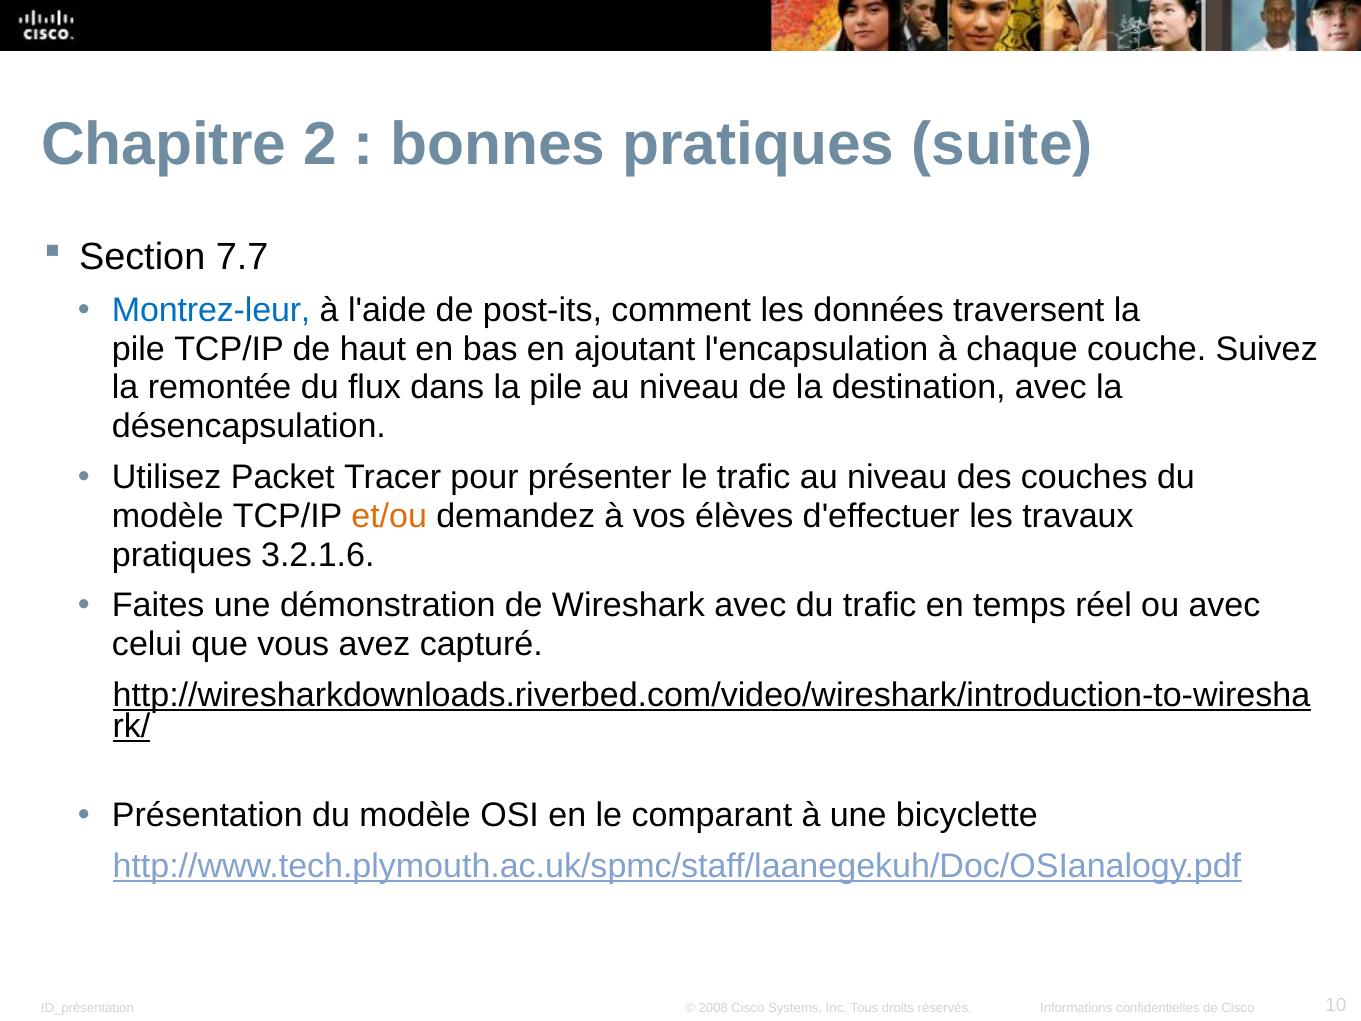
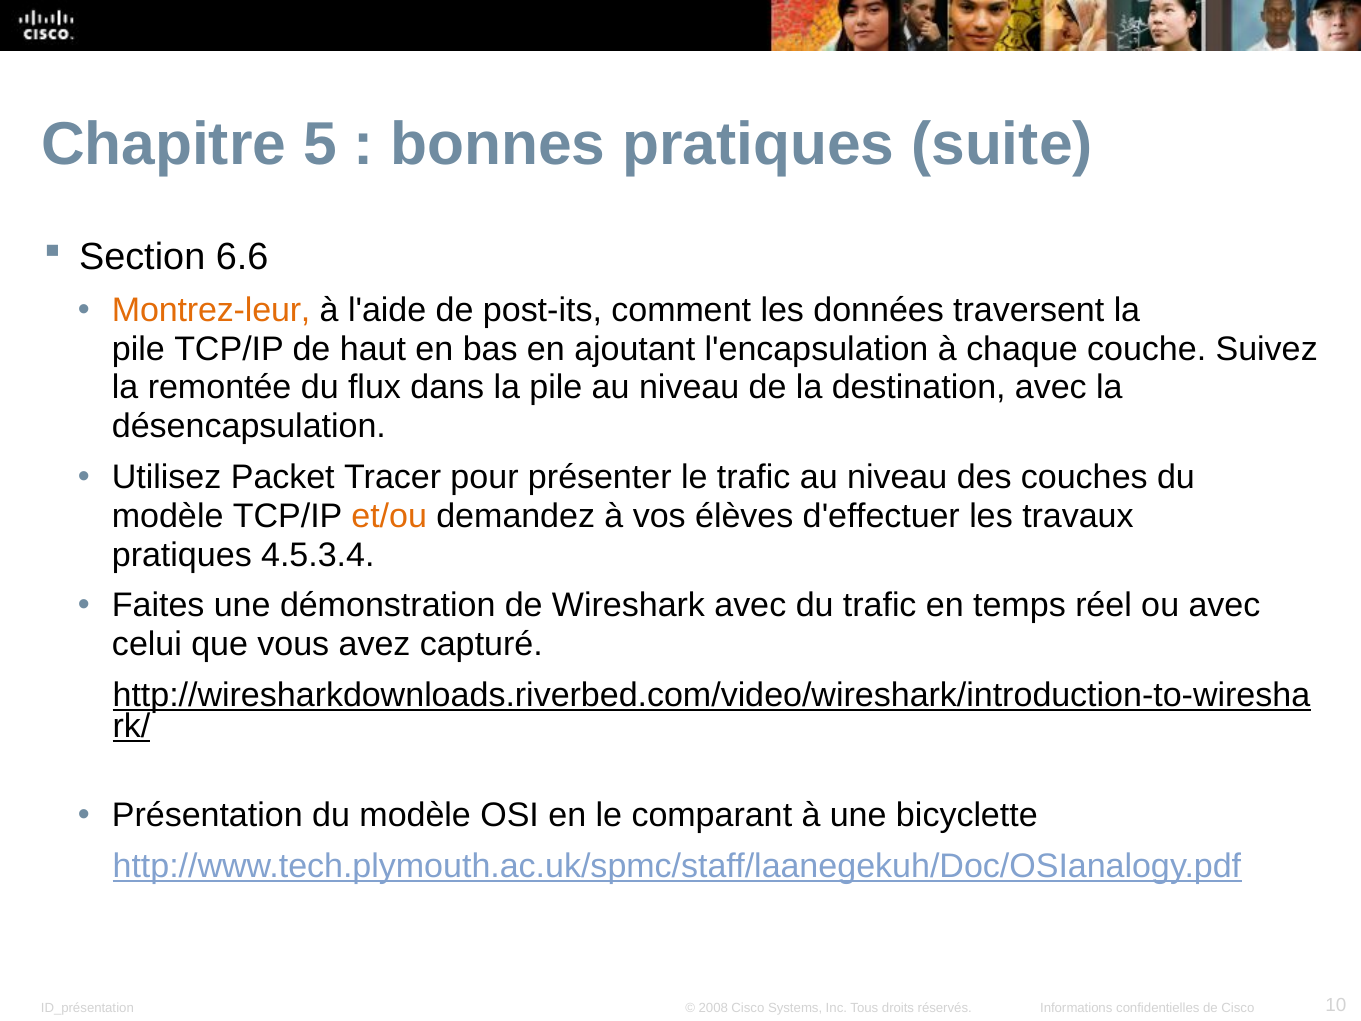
2: 2 -> 5
7.7: 7.7 -> 6.6
Montrez-leur colour: blue -> orange
3.2.1.6: 3.2.1.6 -> 4.5.3.4
